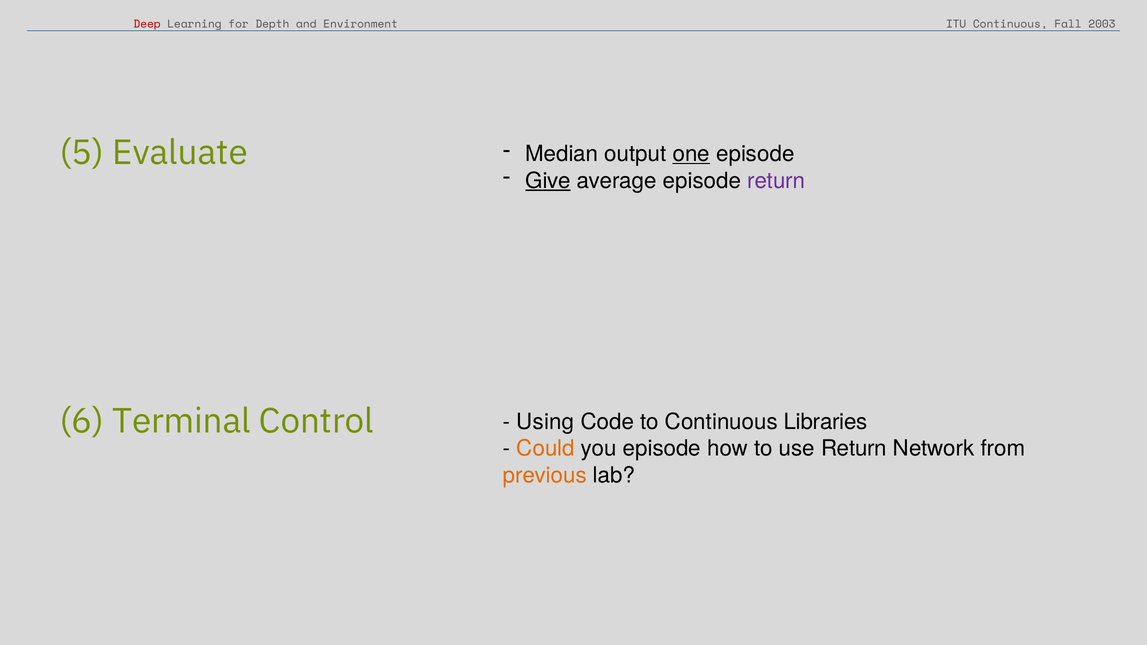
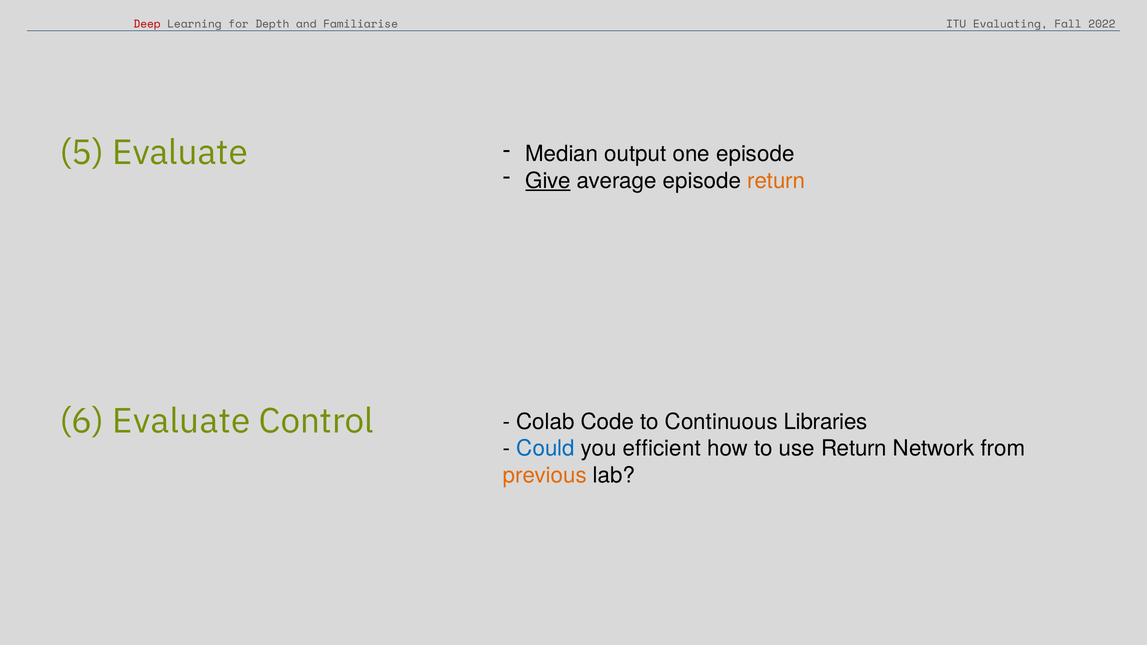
Environment: Environment -> Familiarise
ITU Continuous: Continuous -> Evaluating
2003: 2003 -> 2022
one underline: present -> none
return at (776, 181) colour: purple -> orange
6 Terminal: Terminal -> Evaluate
Using: Using -> Colab
Could colour: orange -> blue
you episode: episode -> efficient
